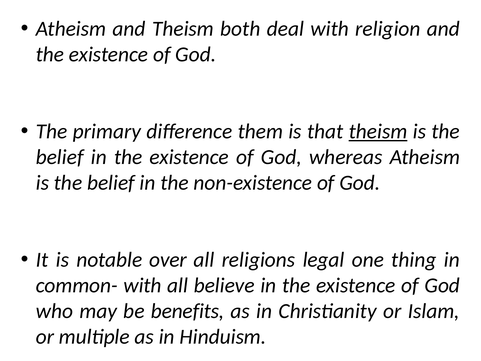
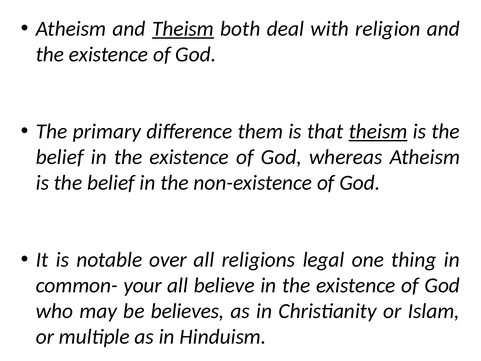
Theism at (183, 29) underline: none -> present
common- with: with -> your
benefits: benefits -> believes
